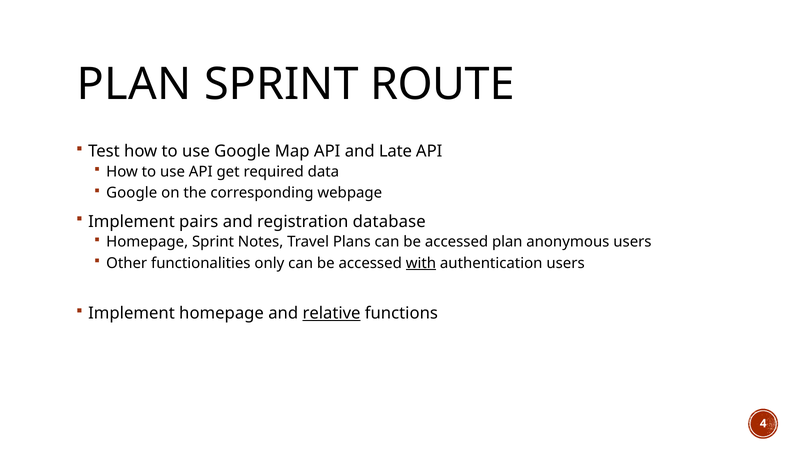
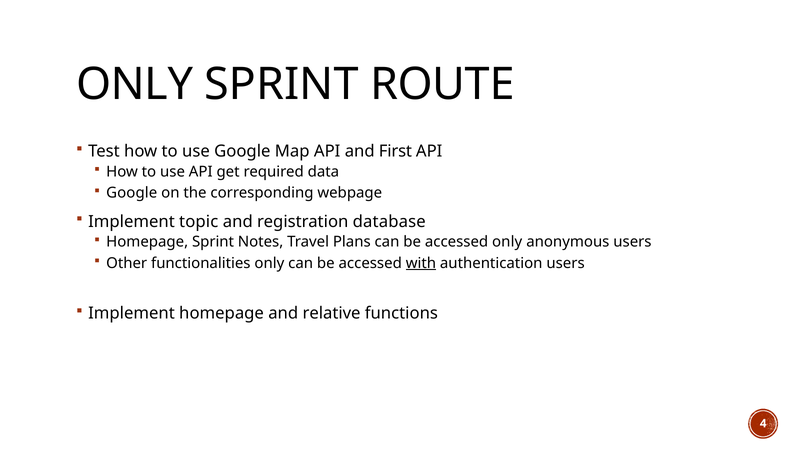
PLAN at (134, 84): PLAN -> ONLY
Late: Late -> First
pairs: pairs -> topic
accessed plan: plan -> only
relative underline: present -> none
